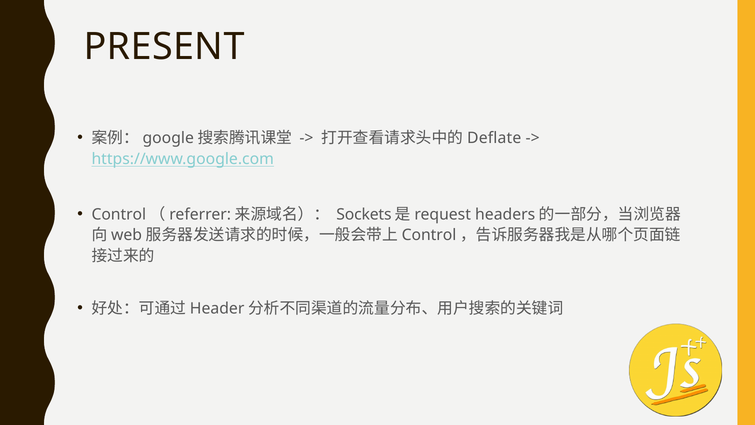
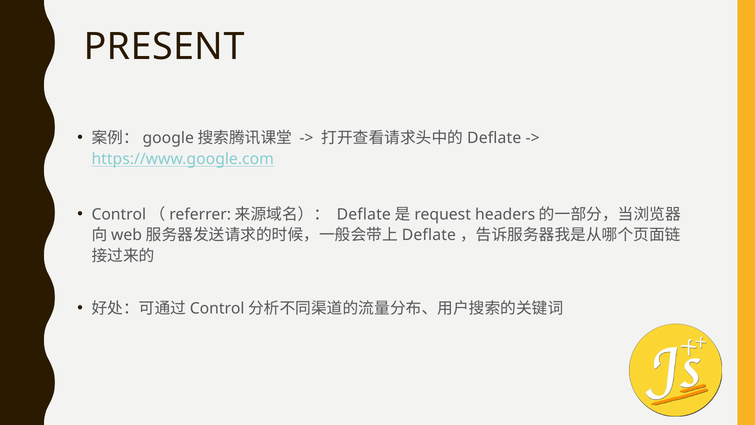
Sockets at (364, 214): Sockets -> Deflate
Control at (429, 235): Control -> Deflate
Header at (217, 308): Header -> Control
